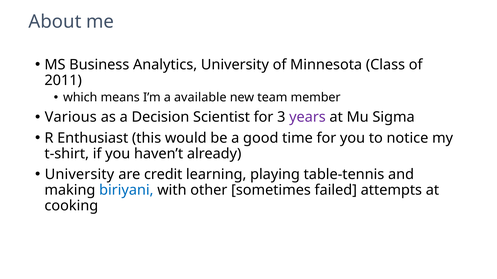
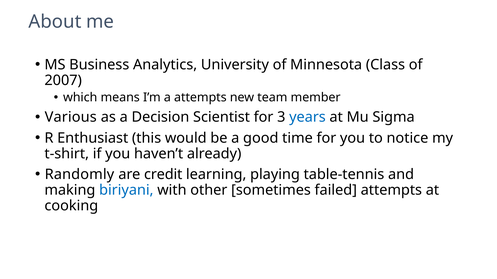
2011: 2011 -> 2007
a available: available -> attempts
years colour: purple -> blue
University at (79, 175): University -> Randomly
